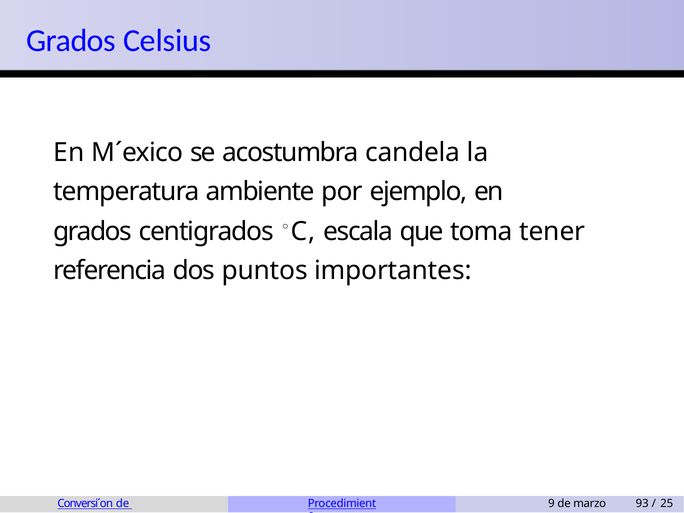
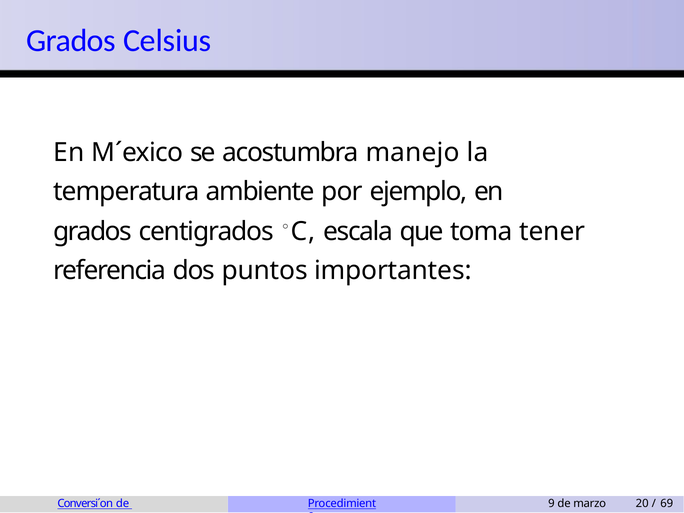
candela: candela -> manejo
93: 93 -> 20
25: 25 -> 69
